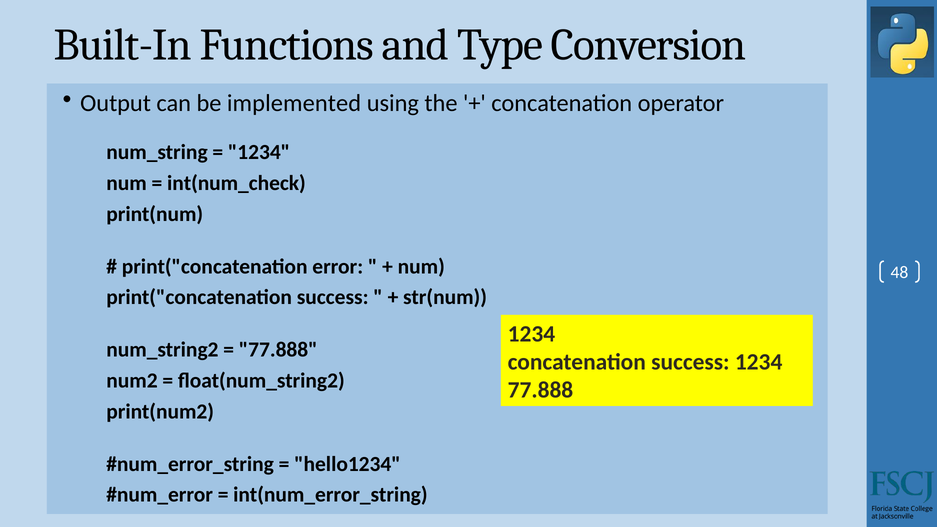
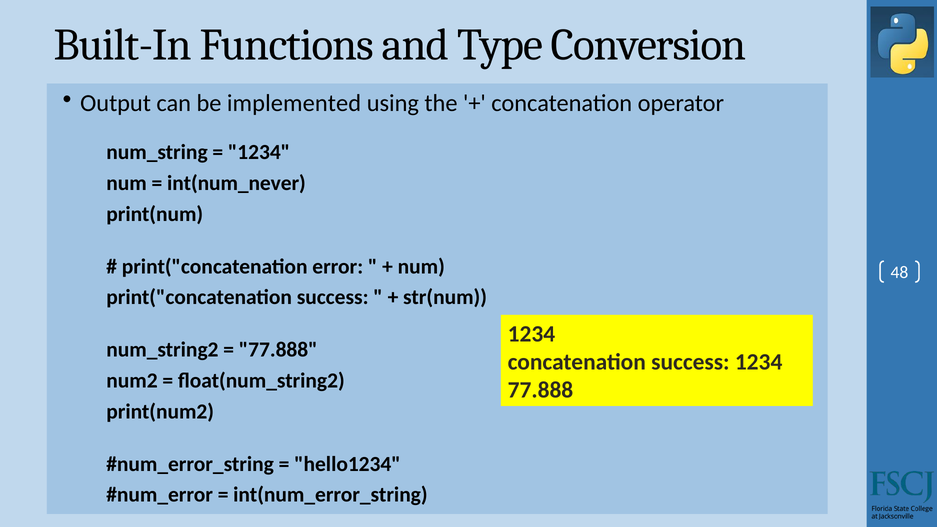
int(num_check: int(num_check -> int(num_never
